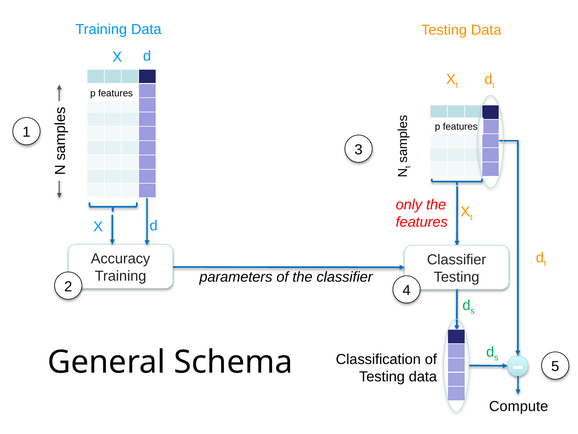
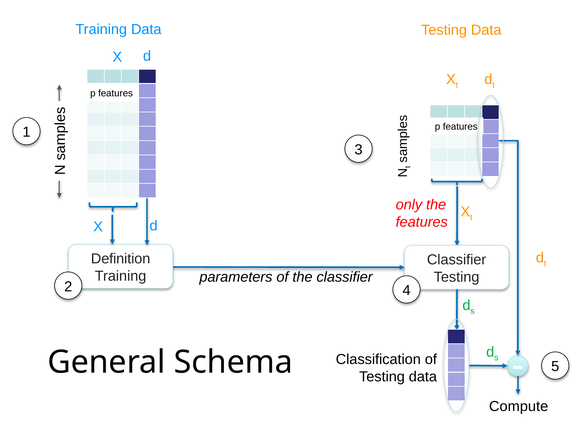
Accuracy: Accuracy -> Definition
